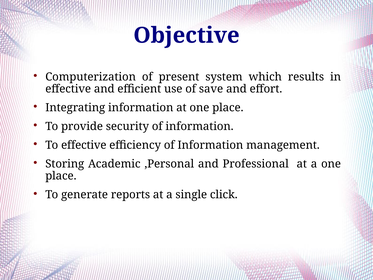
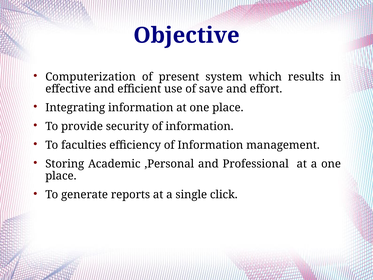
To effective: effective -> faculties
